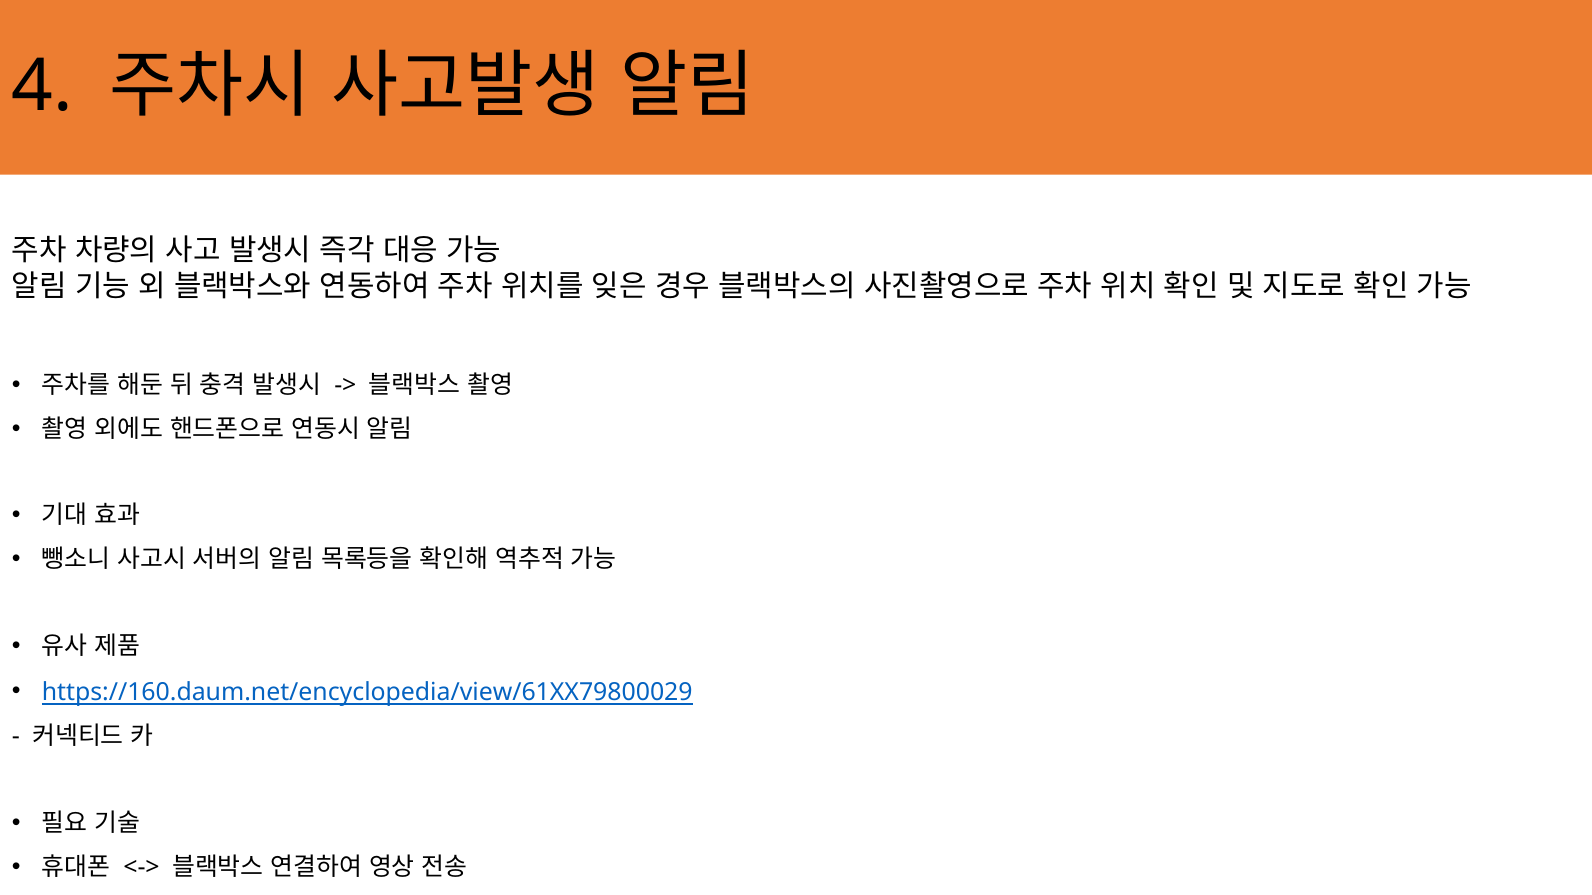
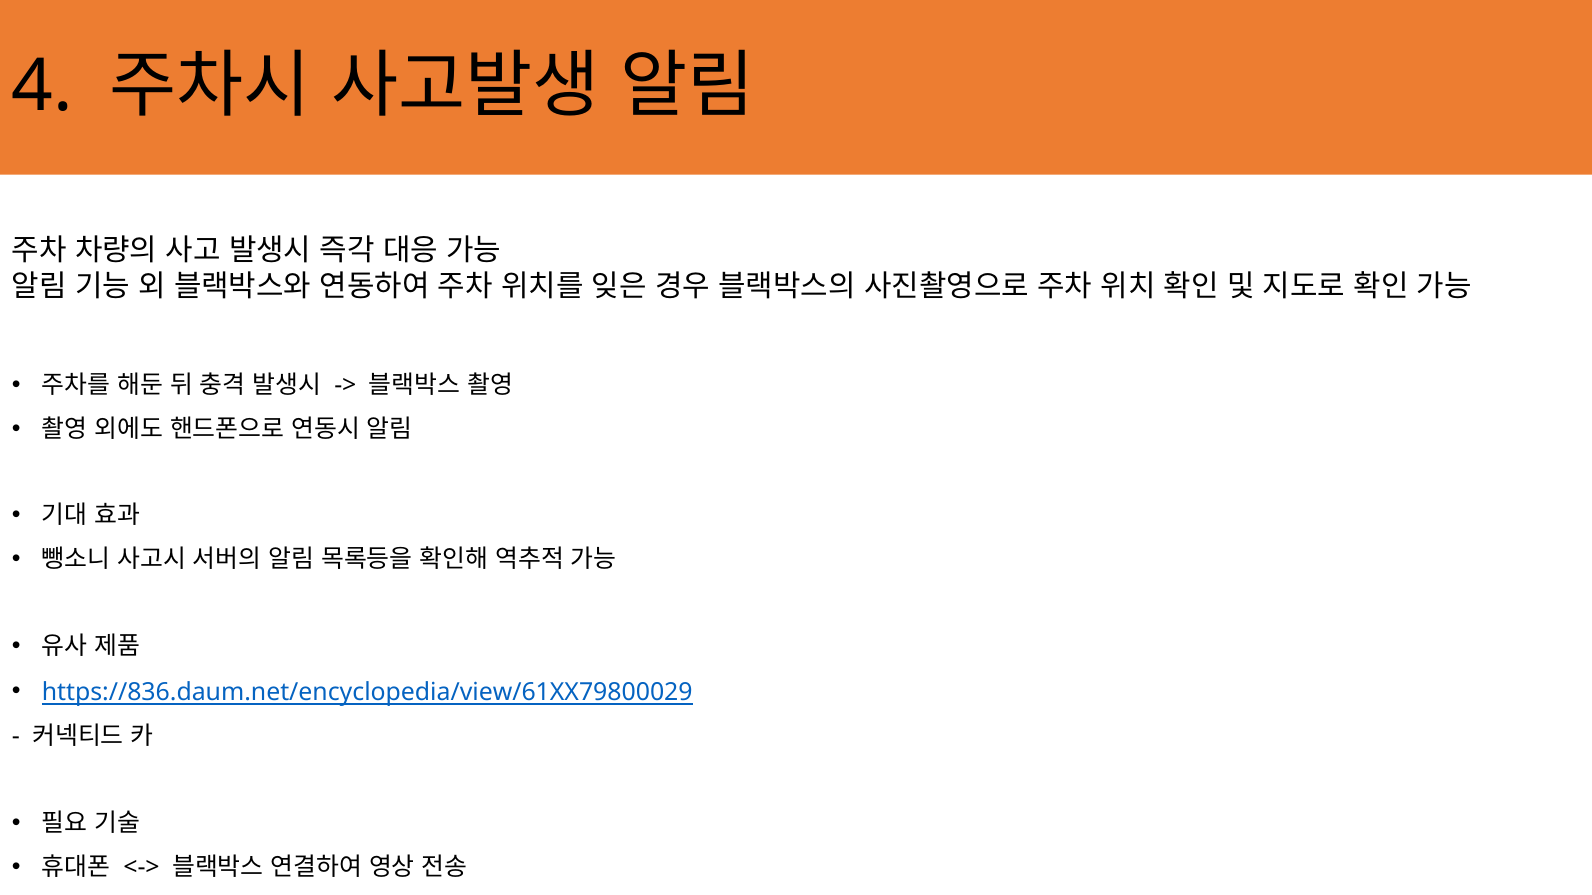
https://160.daum.net/encyclopedia/view/61XX79800029: https://160.daum.net/encyclopedia/view/61XX79800029 -> https://836.daum.net/encyclopedia/view/61XX79800029
